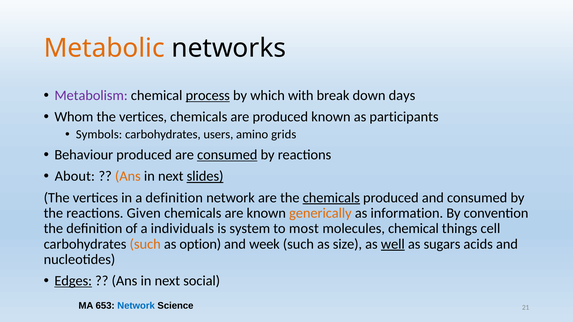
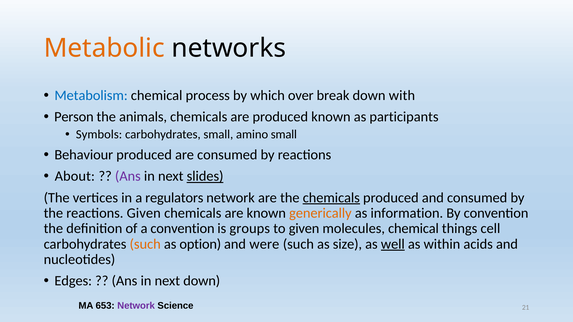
Metabolism colour: purple -> blue
process underline: present -> none
with: with -> over
days: days -> with
Whom: Whom -> Person
vertices at (143, 117): vertices -> animals
carbohydrates users: users -> small
amino grids: grids -> small
consumed at (227, 155) underline: present -> none
Ans at (128, 176) colour: orange -> purple
a definition: definition -> regulators
a individuals: individuals -> convention
system: system -> groups
to most: most -> given
week: week -> were
sugars: sugars -> within
Edges underline: present -> none
next social: social -> down
Network at (136, 306) colour: blue -> purple
